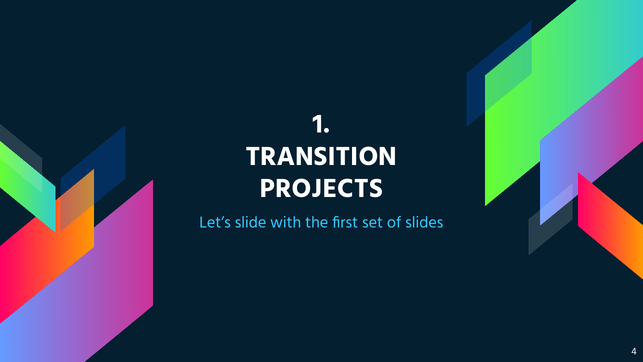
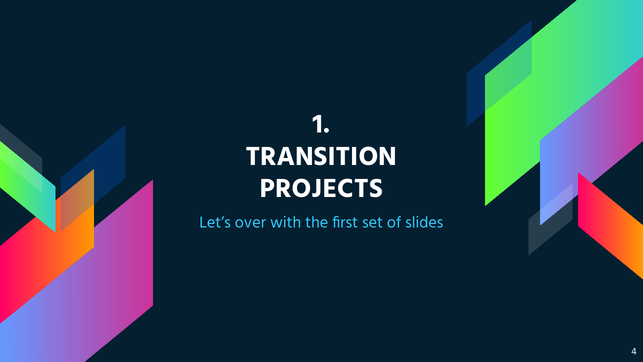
slide: slide -> over
